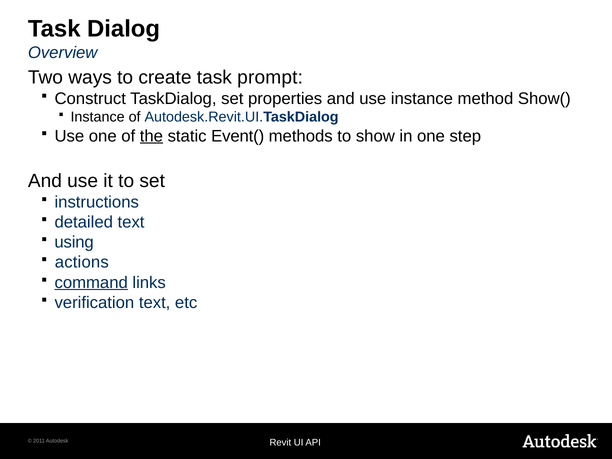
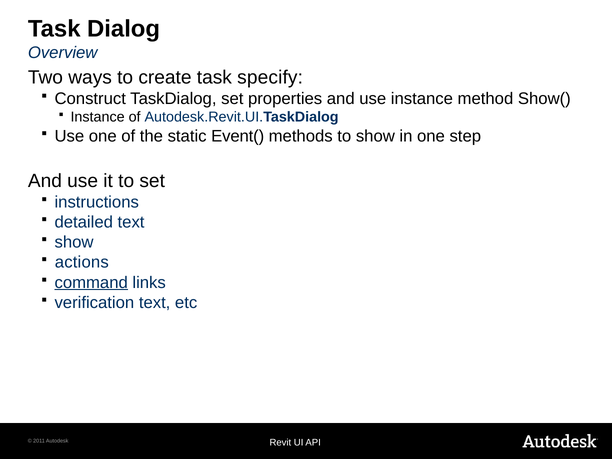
prompt: prompt -> specify
the underline: present -> none
using at (74, 242): using -> show
